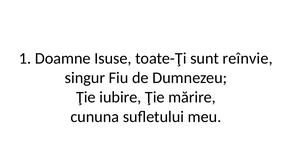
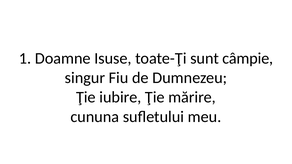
reînvie: reînvie -> câmpie
